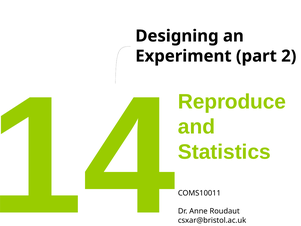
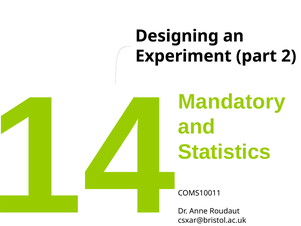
Reproduce: Reproduce -> Mandatory
